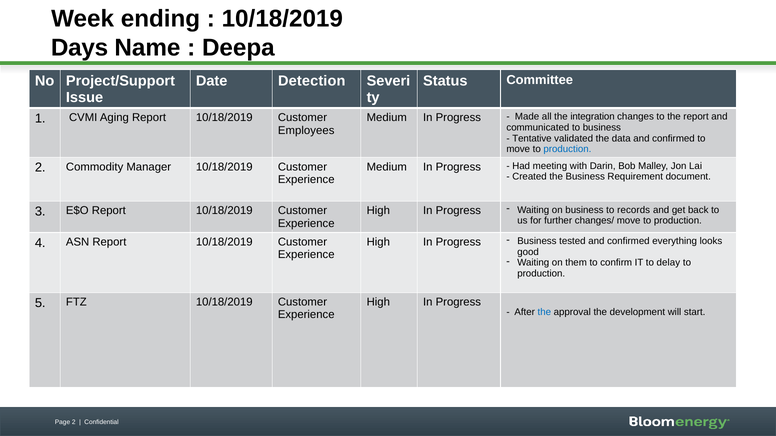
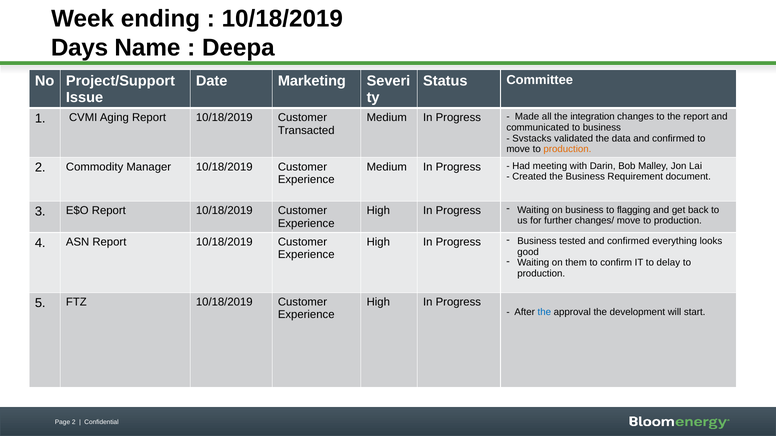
Detection: Detection -> Marketing
Employees: Employees -> Transacted
Tentative: Tentative -> Svstacks
production at (567, 149) colour: blue -> orange
records: records -> flagging
